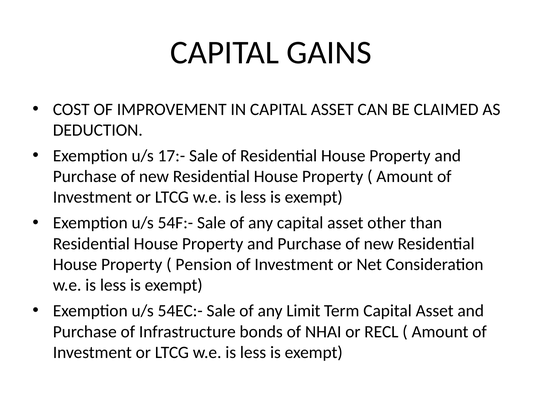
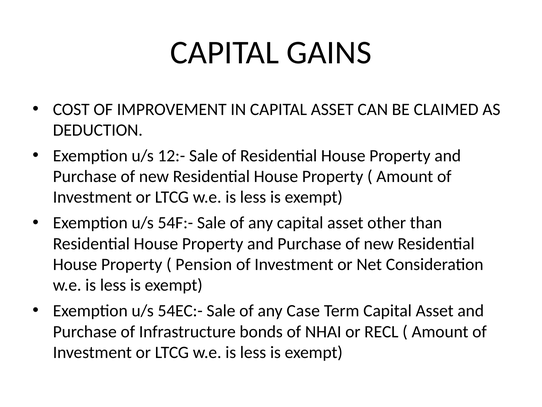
17:-: 17:- -> 12:-
Limit: Limit -> Case
